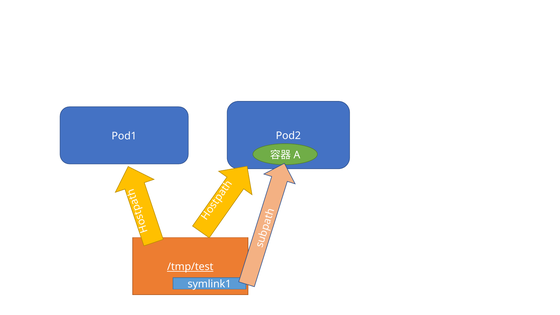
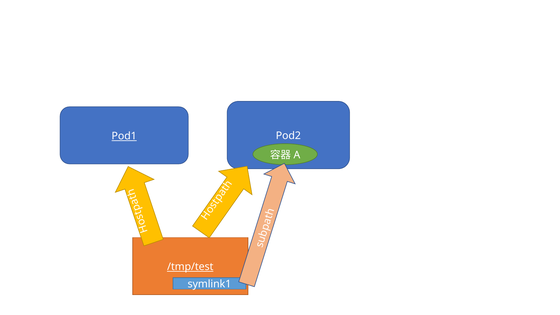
Pod1 underline: none -> present
